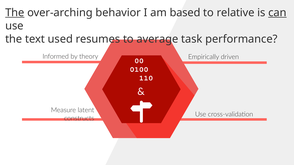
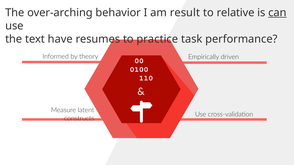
The at (15, 13) underline: present -> none
based: based -> result
used: used -> have
average: average -> practice
